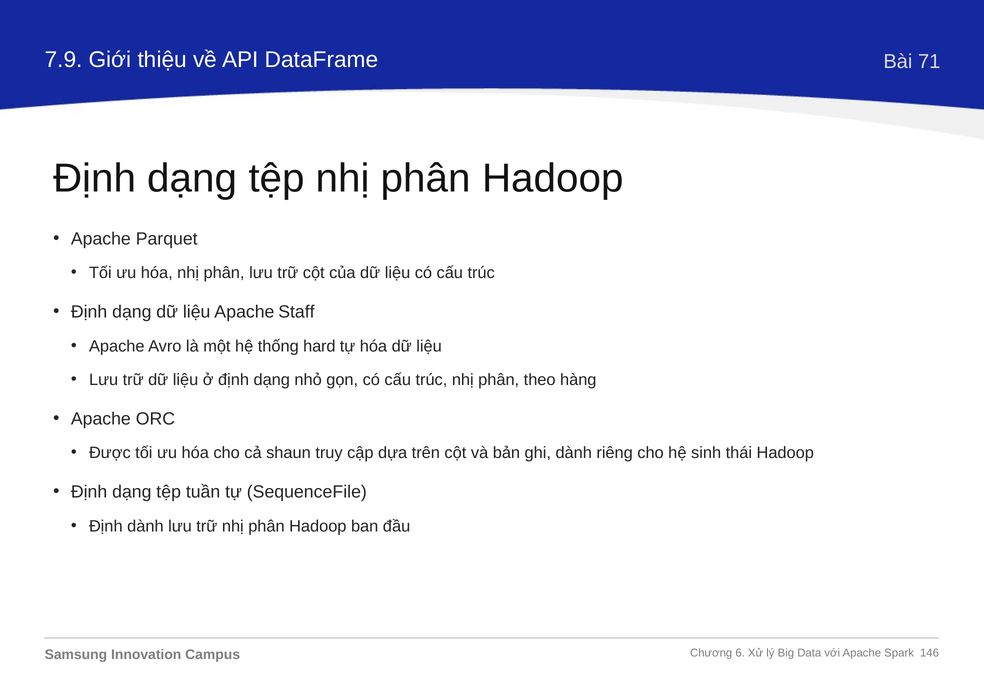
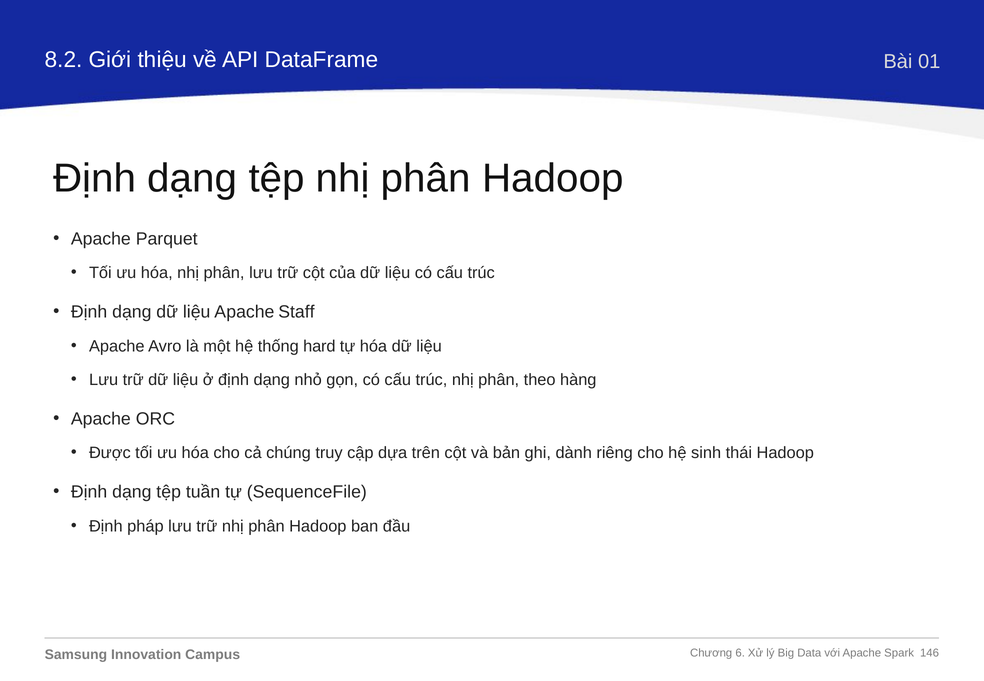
7.9: 7.9 -> 8.2
71: 71 -> 01
shaun: shaun -> chúng
Định dành: dành -> pháp
